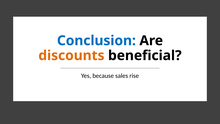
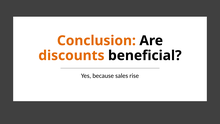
Conclusion colour: blue -> orange
